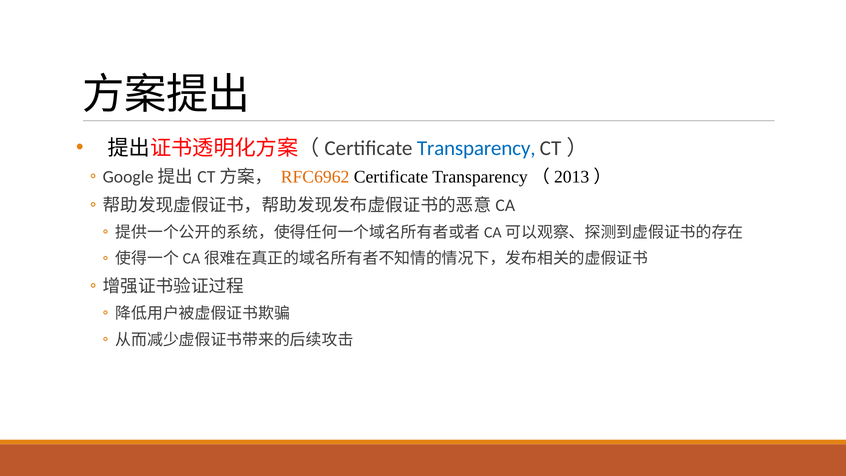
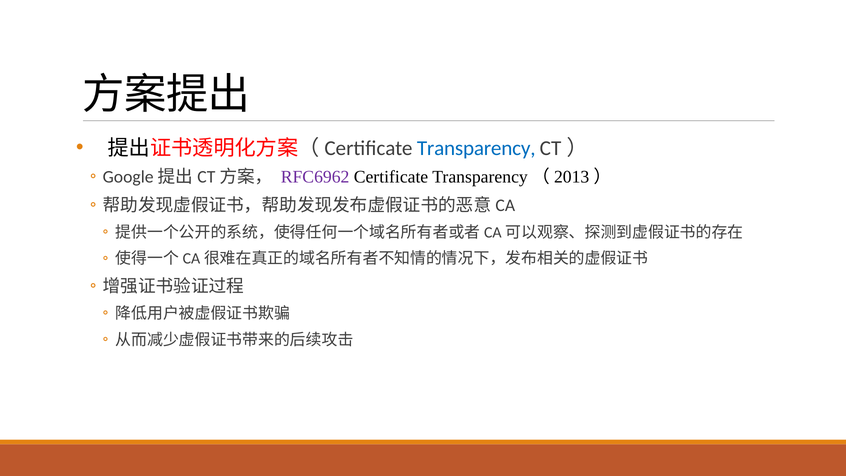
RFC6962 colour: orange -> purple
